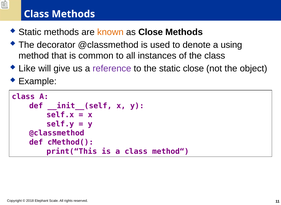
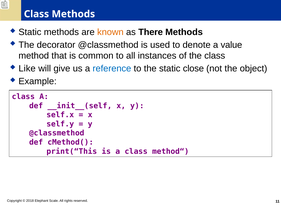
as Close: Close -> There
using: using -> value
reference colour: purple -> blue
